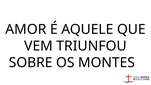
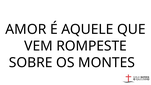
TRIUNFOU: TRIUNFOU -> ROMPESTE
